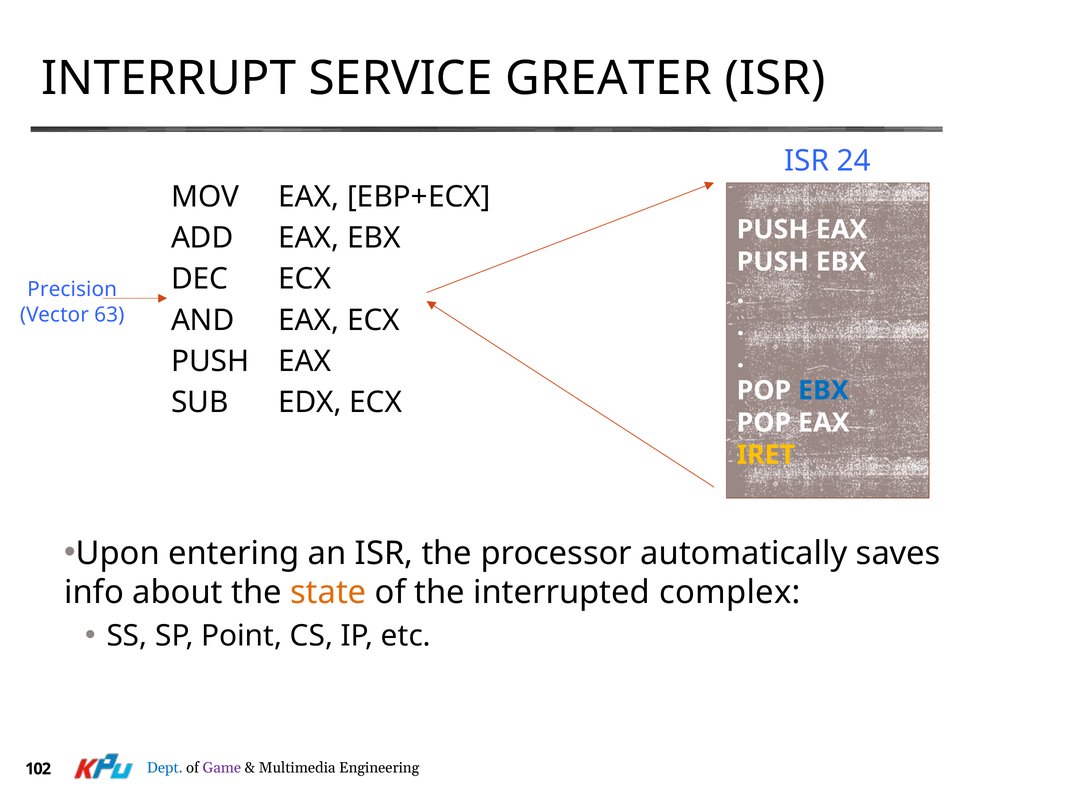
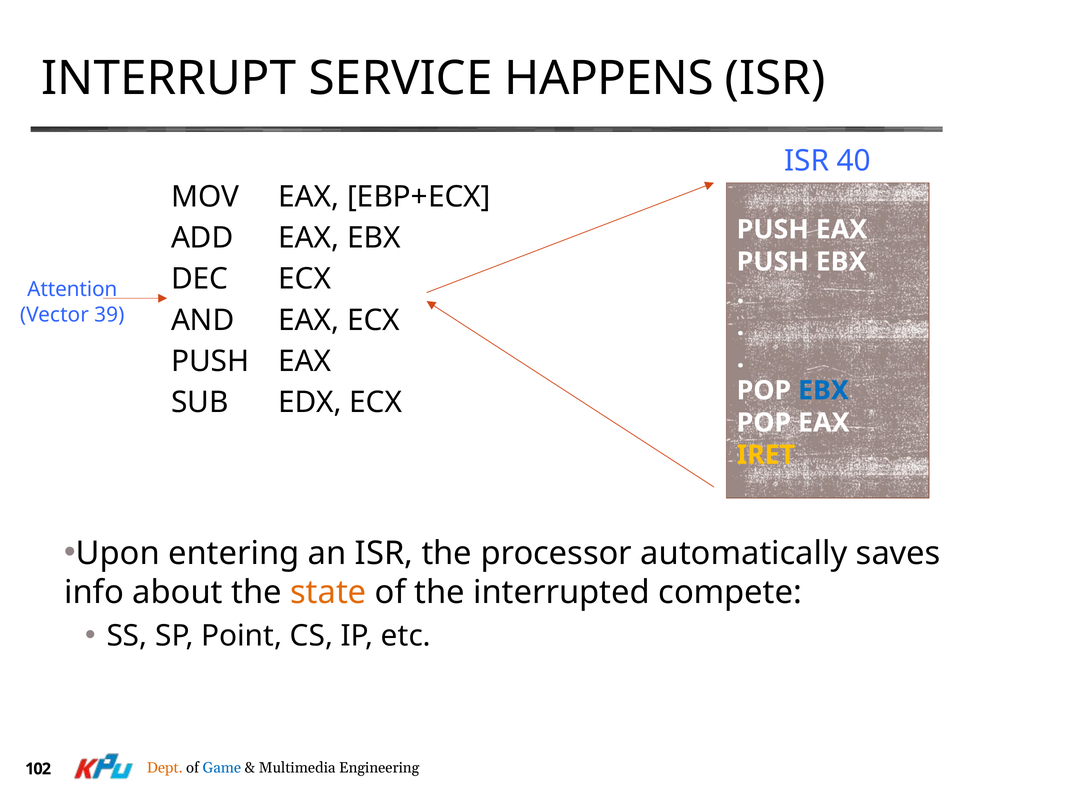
GREATER: GREATER -> HAPPENS
24: 24 -> 40
Precision: Precision -> Attention
63: 63 -> 39
complex: complex -> compete
Dept colour: blue -> orange
Game colour: purple -> blue
